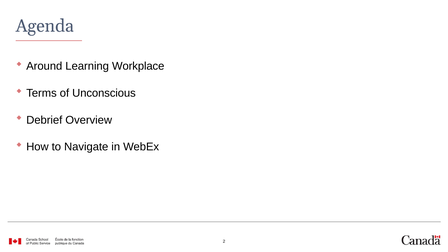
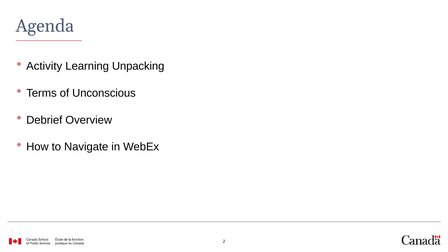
Around: Around -> Activity
Workplace: Workplace -> Unpacking
